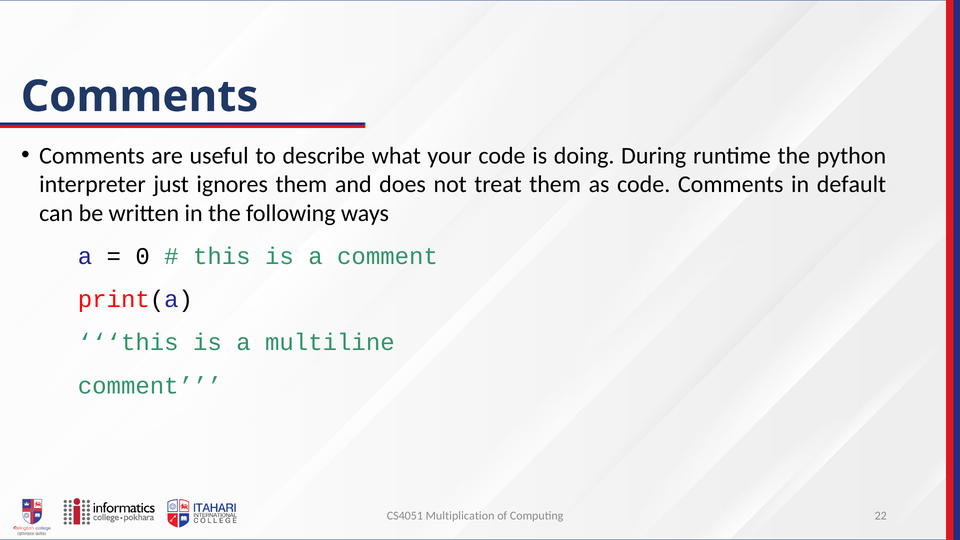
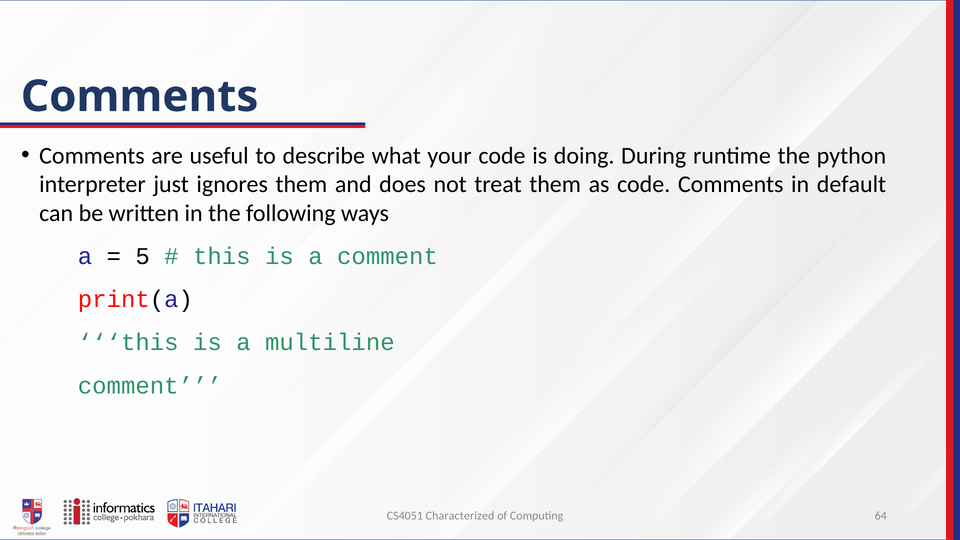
0: 0 -> 5
Multiplication: Multiplication -> Characterized
22: 22 -> 64
